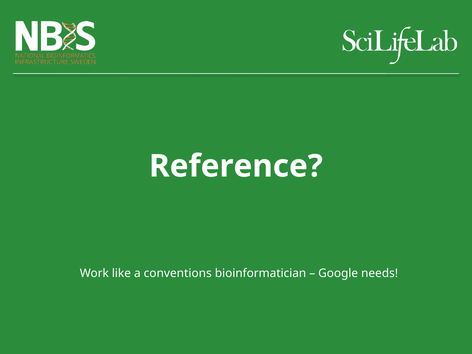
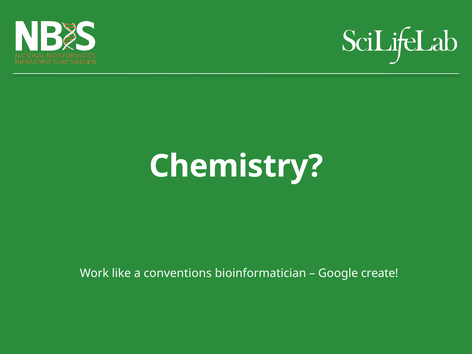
Reference: Reference -> Chemistry
needs: needs -> create
